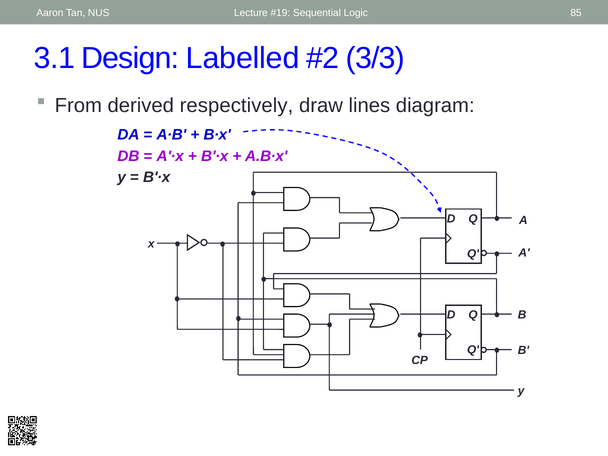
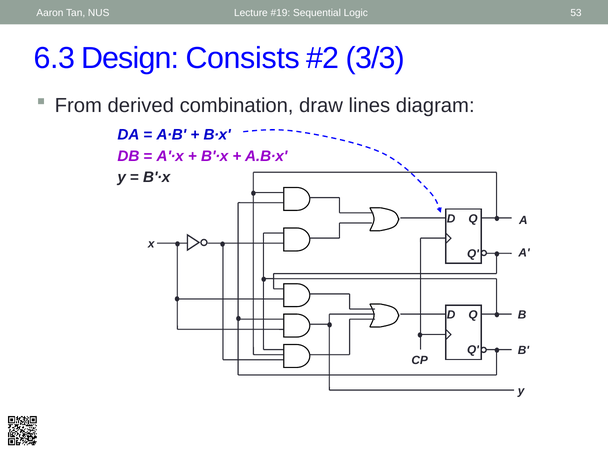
85: 85 -> 53
3.1: 3.1 -> 6.3
Labelled: Labelled -> Consists
respectively: respectively -> combination
